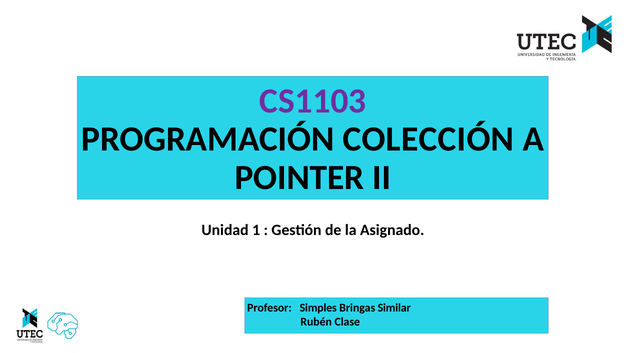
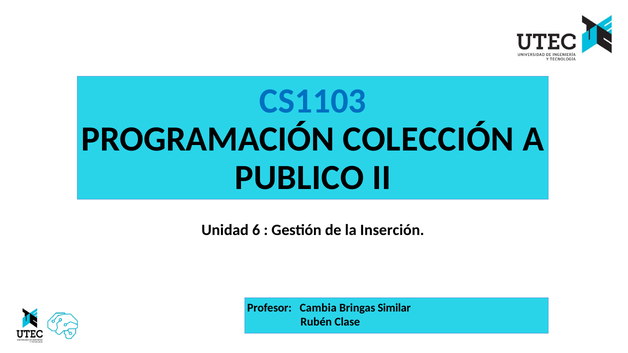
CS1103 colour: purple -> blue
POINTER: POINTER -> PUBLICO
1: 1 -> 6
Asignado: Asignado -> Inserción
Simples: Simples -> Cambia
